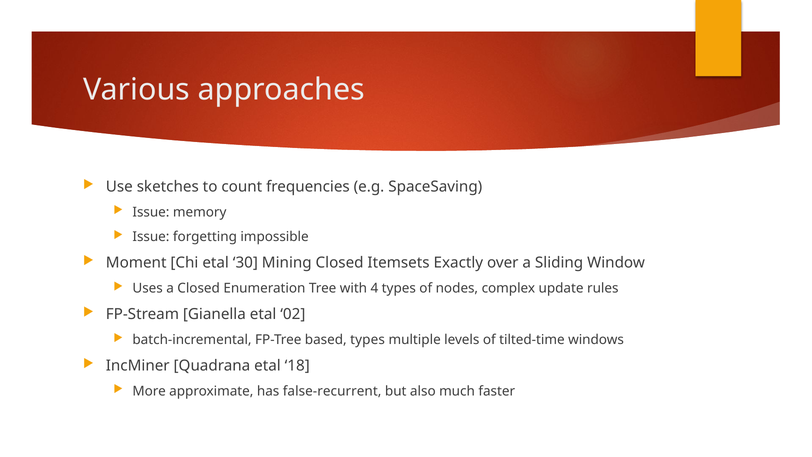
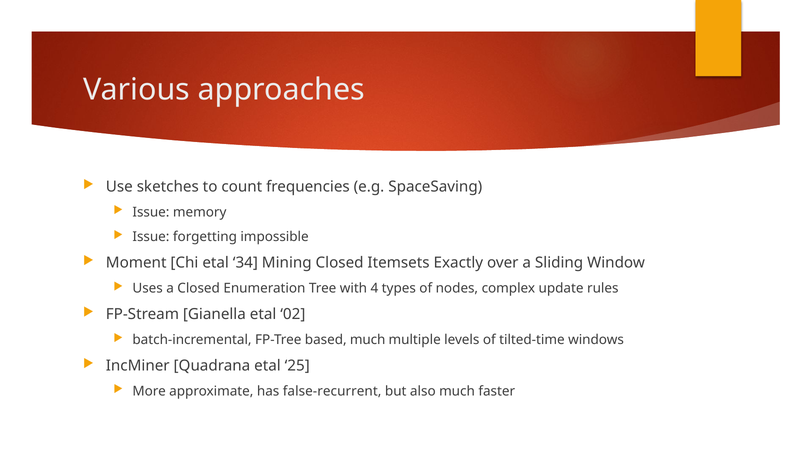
30: 30 -> 34
based types: types -> much
18: 18 -> 25
